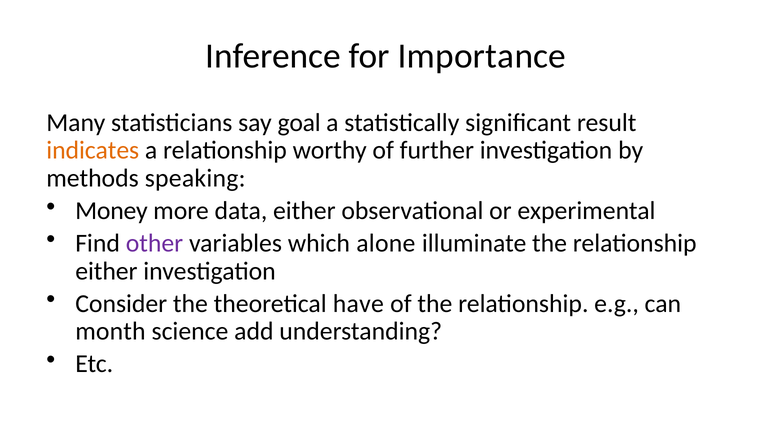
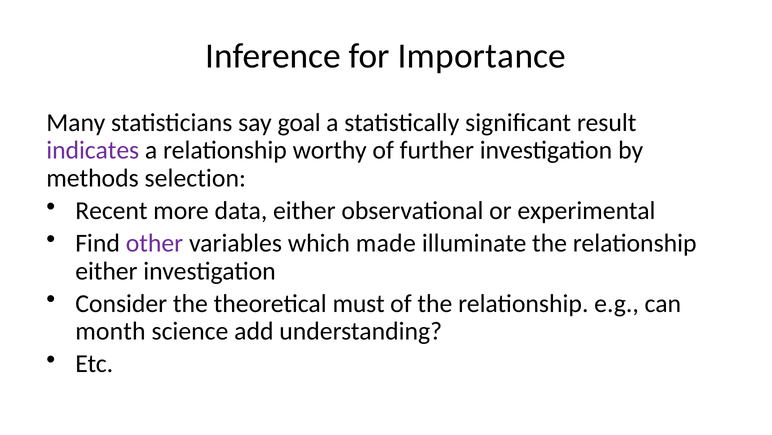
indicates colour: orange -> purple
speaking: speaking -> selection
Money: Money -> Recent
alone: alone -> made
have: have -> must
